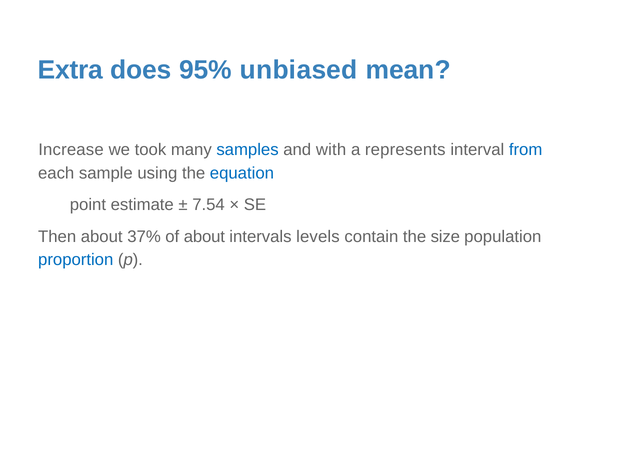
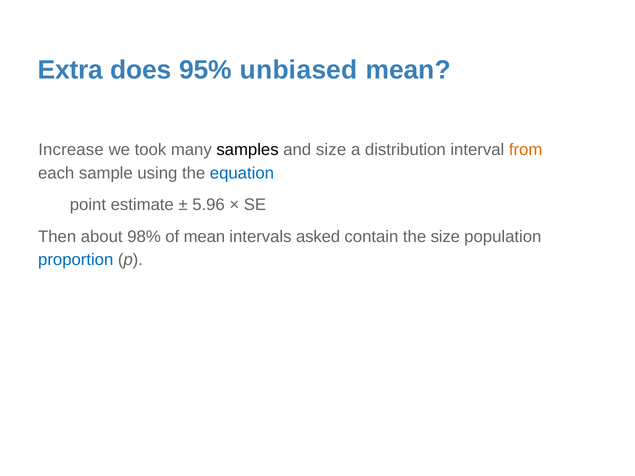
samples colour: blue -> black
and with: with -> size
represents: represents -> distribution
from colour: blue -> orange
7.54: 7.54 -> 5.96
37%: 37% -> 98%
of about: about -> mean
levels: levels -> asked
